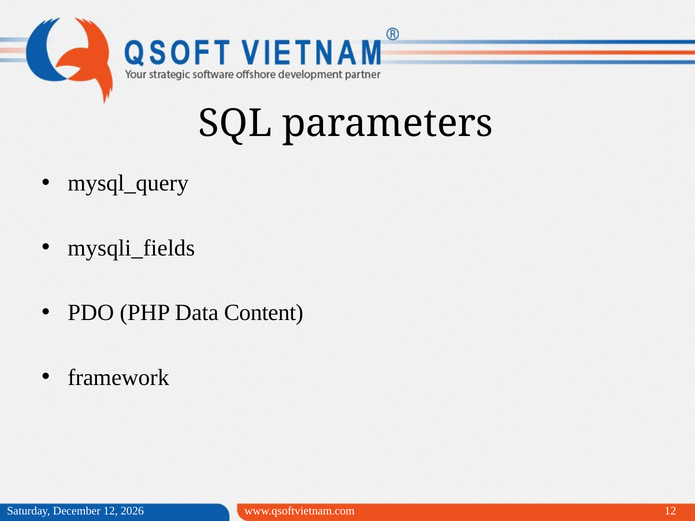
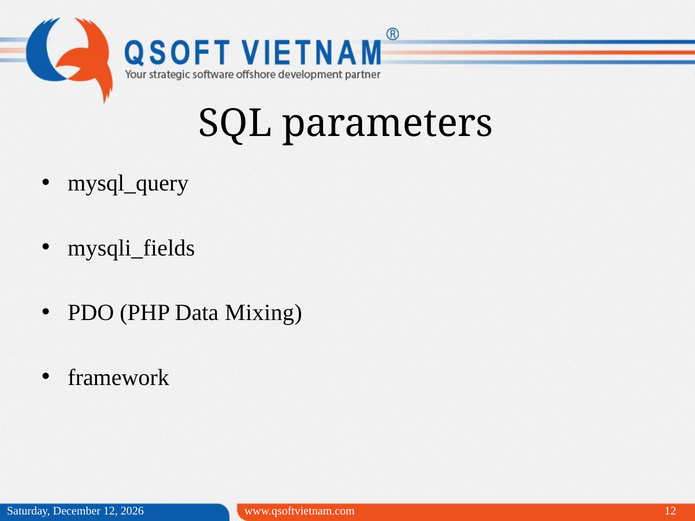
Content: Content -> Mixing
